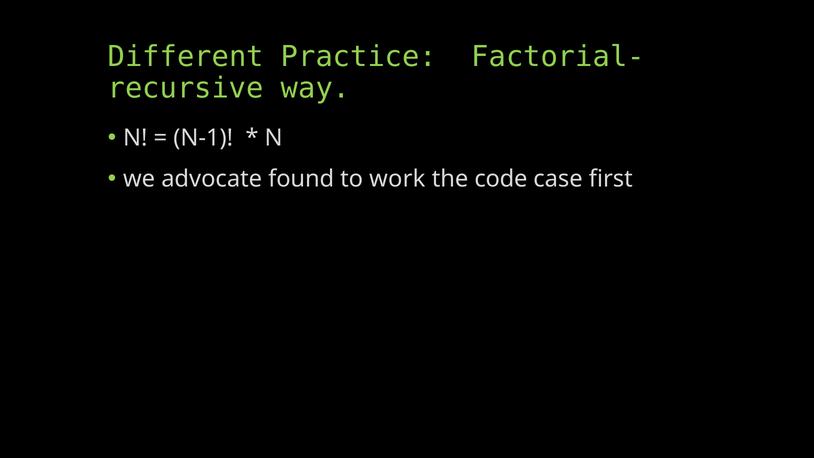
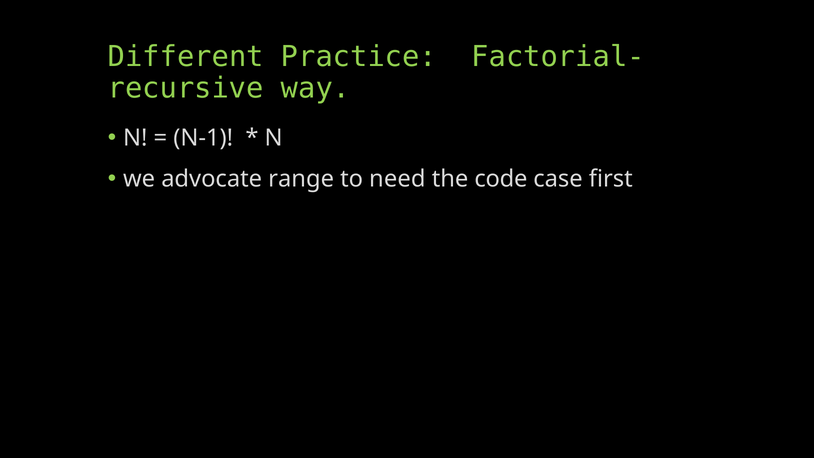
found: found -> range
work: work -> need
